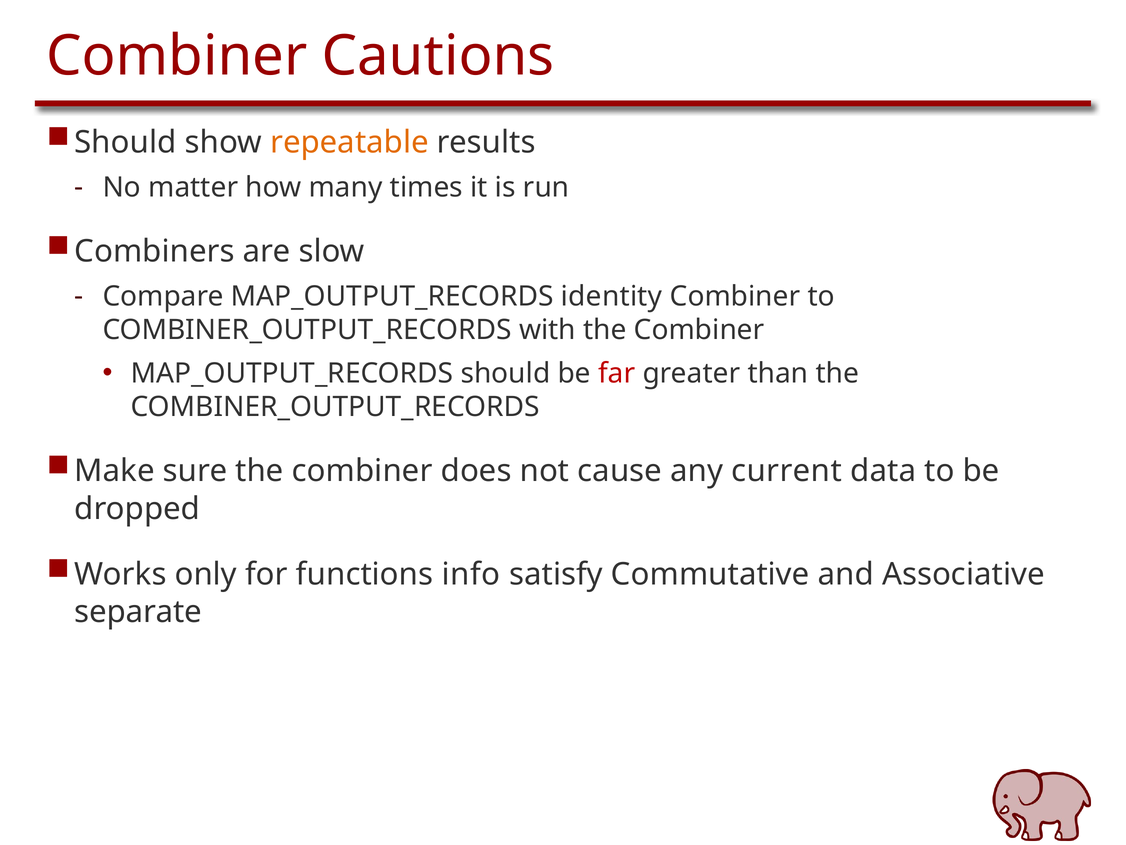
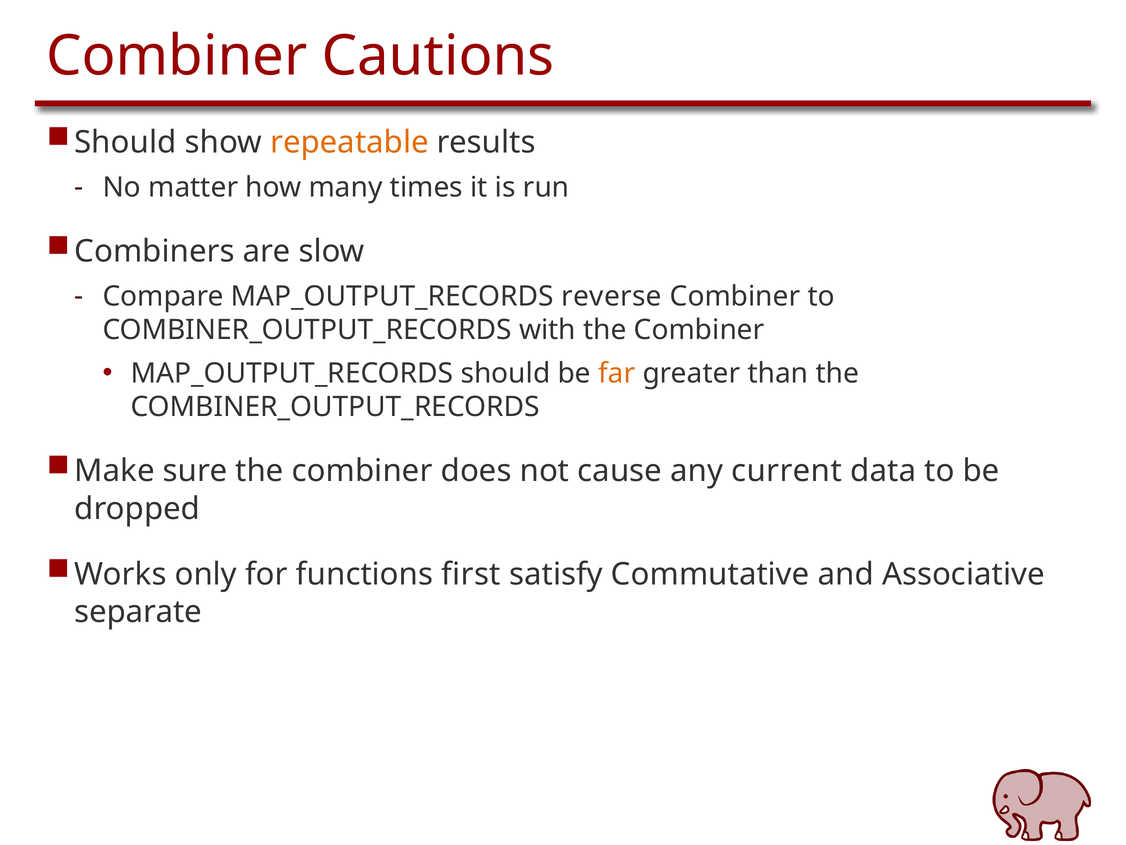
identity: identity -> reverse
far colour: red -> orange
info: info -> first
